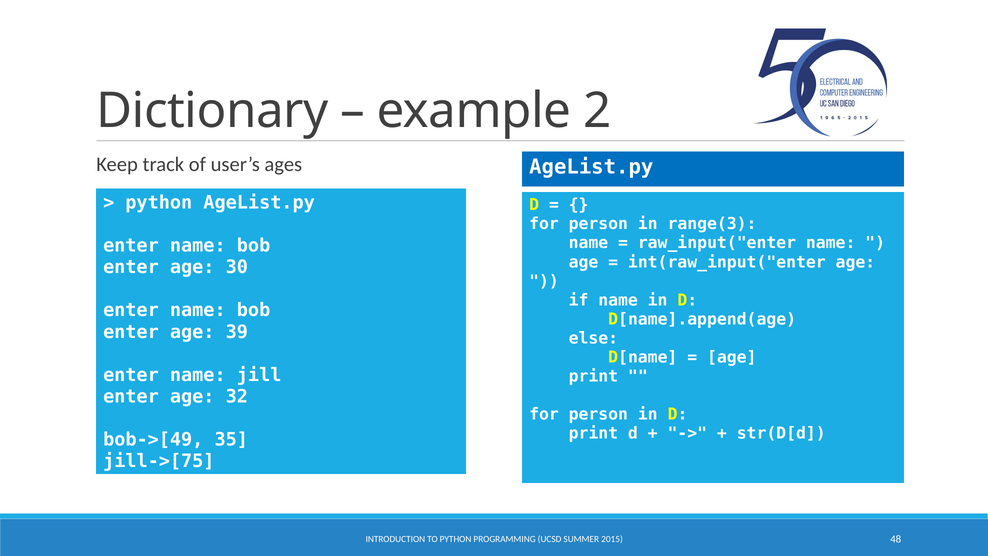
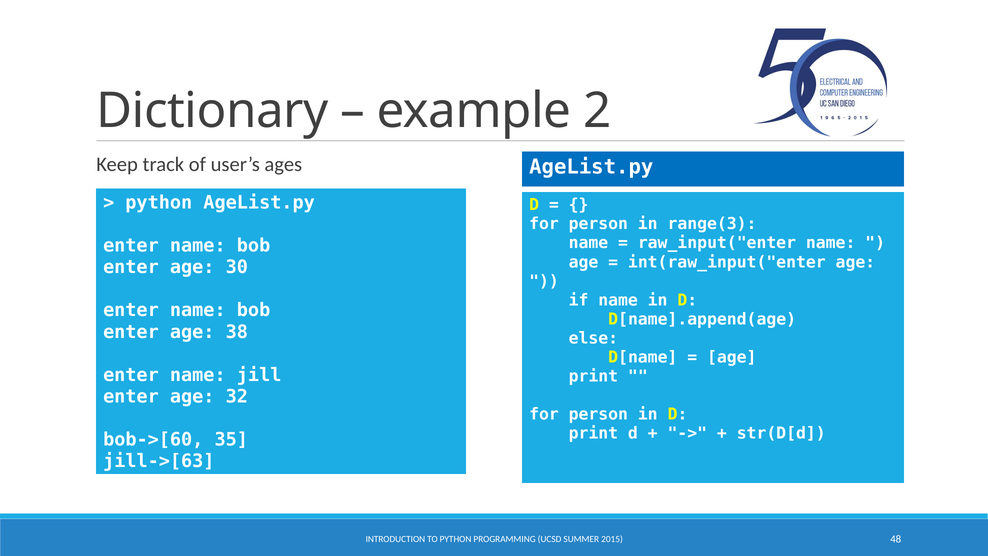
39: 39 -> 38
bob->[49: bob->[49 -> bob->[60
jill->[75: jill->[75 -> jill->[63
